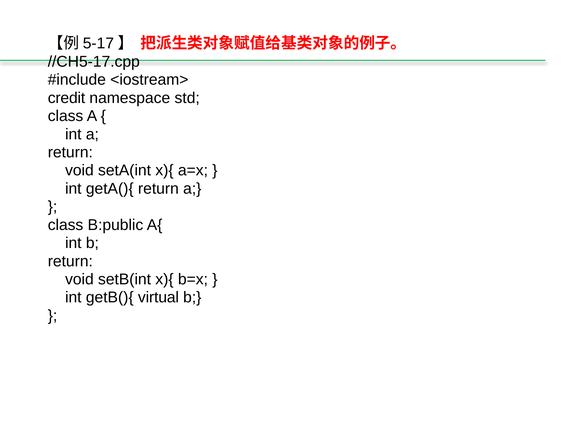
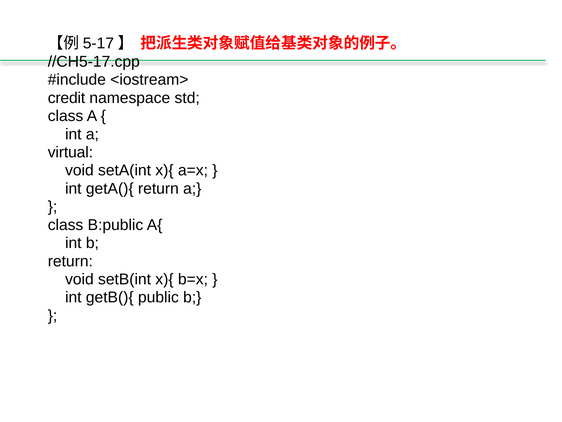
return at (70, 152): return -> virtual
virtual: virtual -> public
